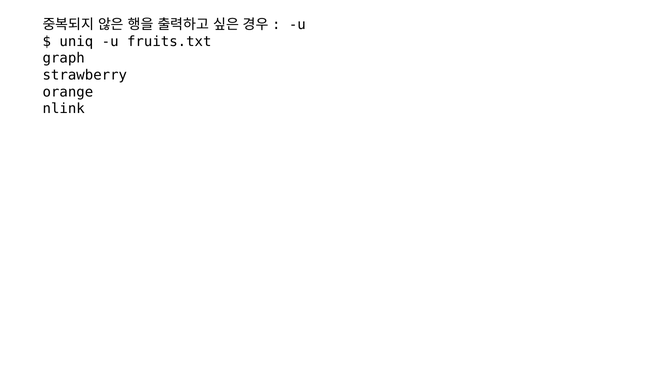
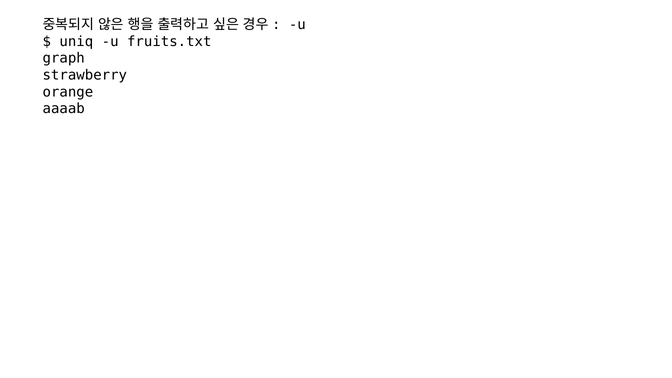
nlink: nlink -> aaaab
